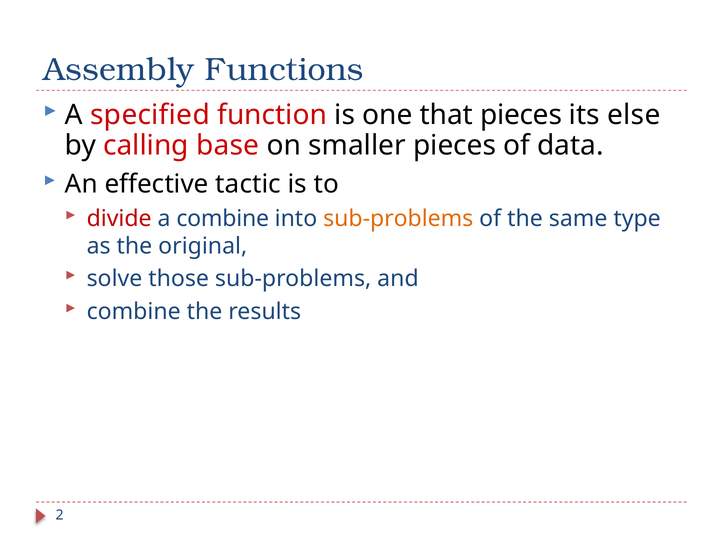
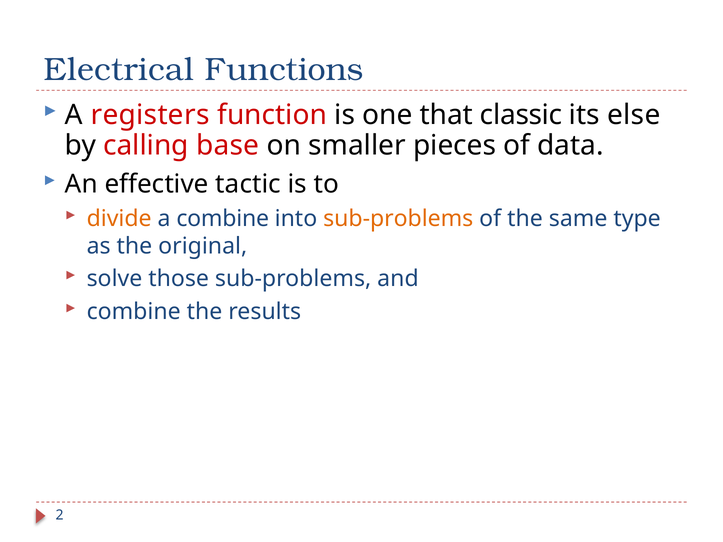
Assembly: Assembly -> Electrical
specified: specified -> registers
that pieces: pieces -> classic
divide colour: red -> orange
